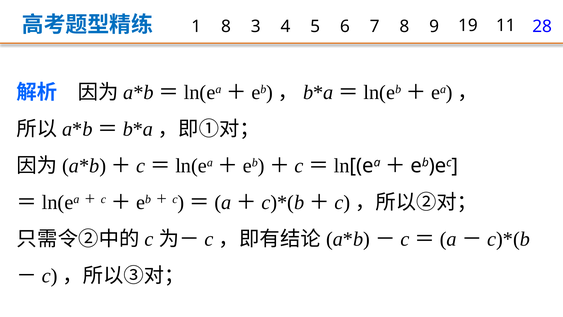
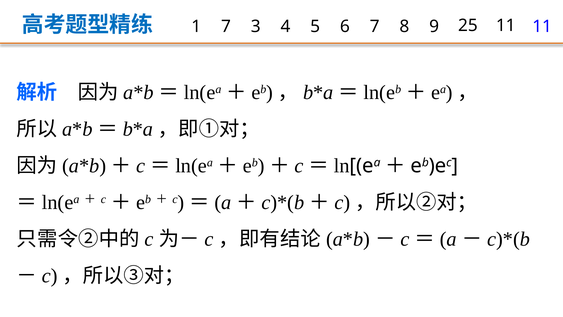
1 8: 8 -> 7
19: 19 -> 25
11 28: 28 -> 11
